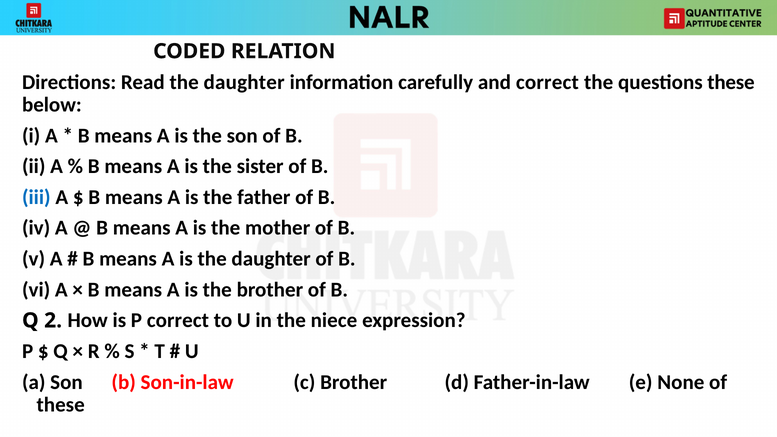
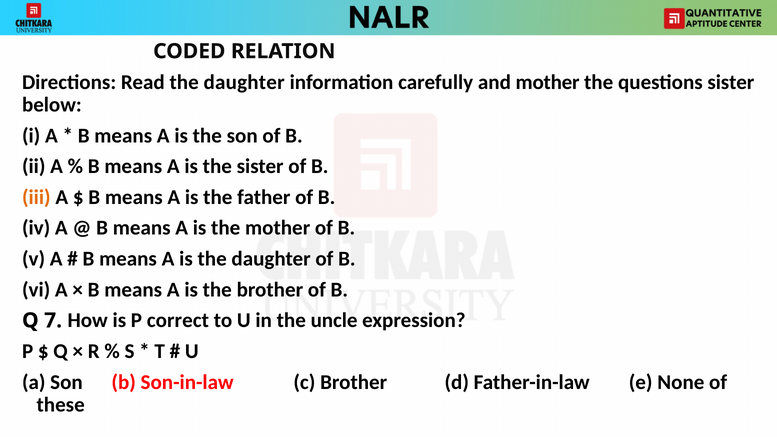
and correct: correct -> mother
questions these: these -> sister
iii colour: blue -> orange
2: 2 -> 7
niece: niece -> uncle
